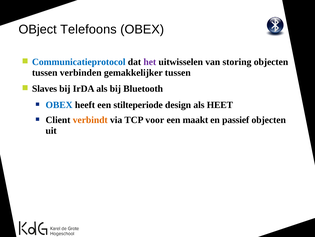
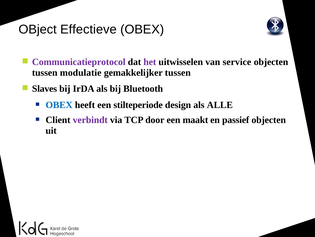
Telefoons: Telefoons -> Effectieve
Communicatieprotocol colour: blue -> purple
storing: storing -> service
verbinden: verbinden -> modulatie
HEET: HEET -> ALLE
verbindt colour: orange -> purple
voor: voor -> door
